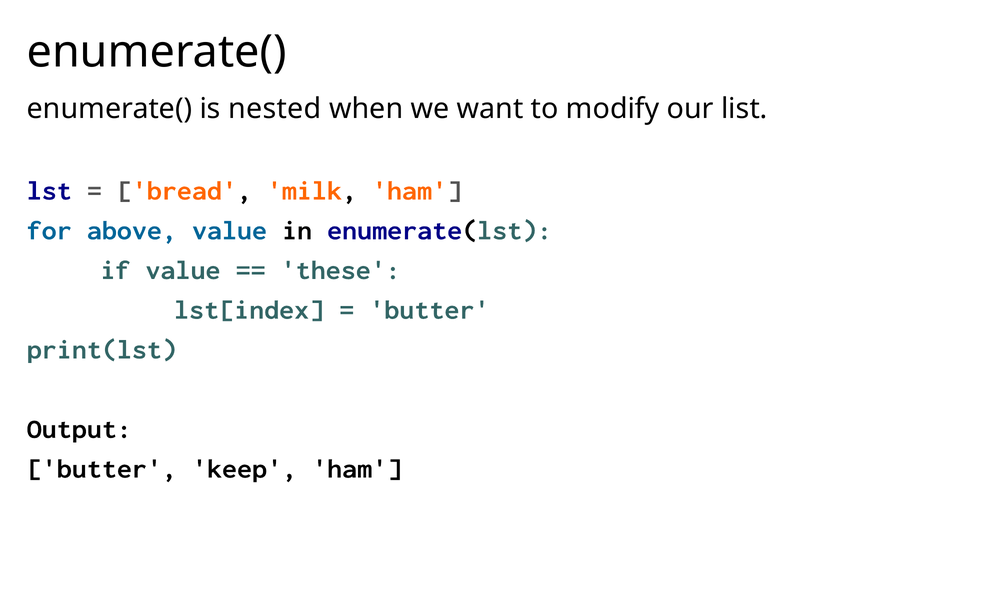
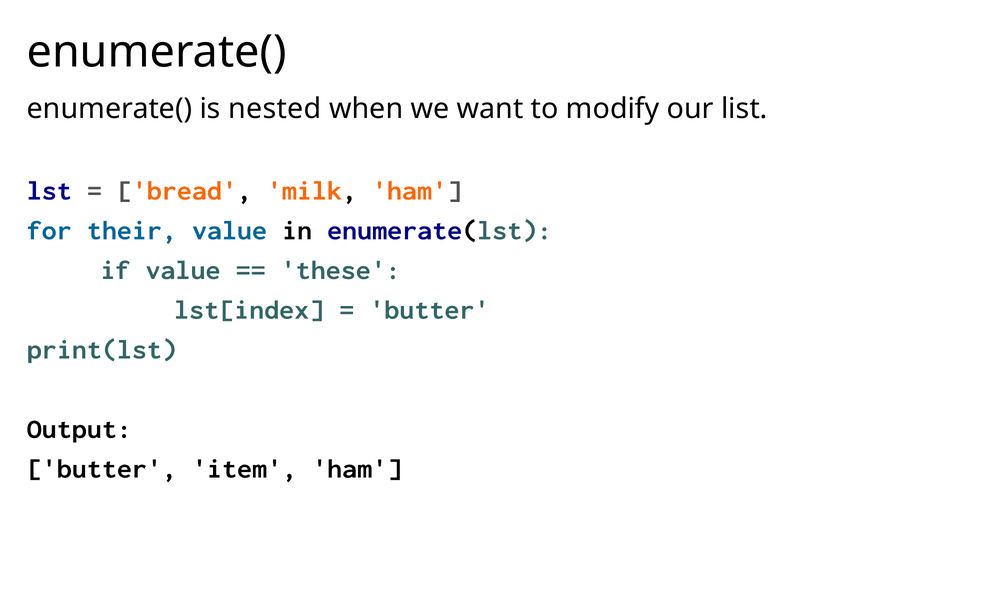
above: above -> their
keep: keep -> item
